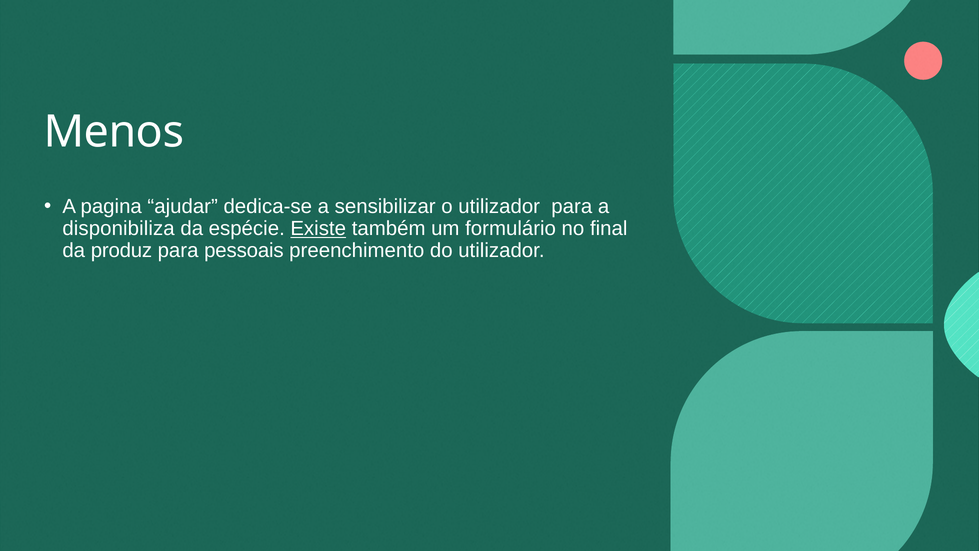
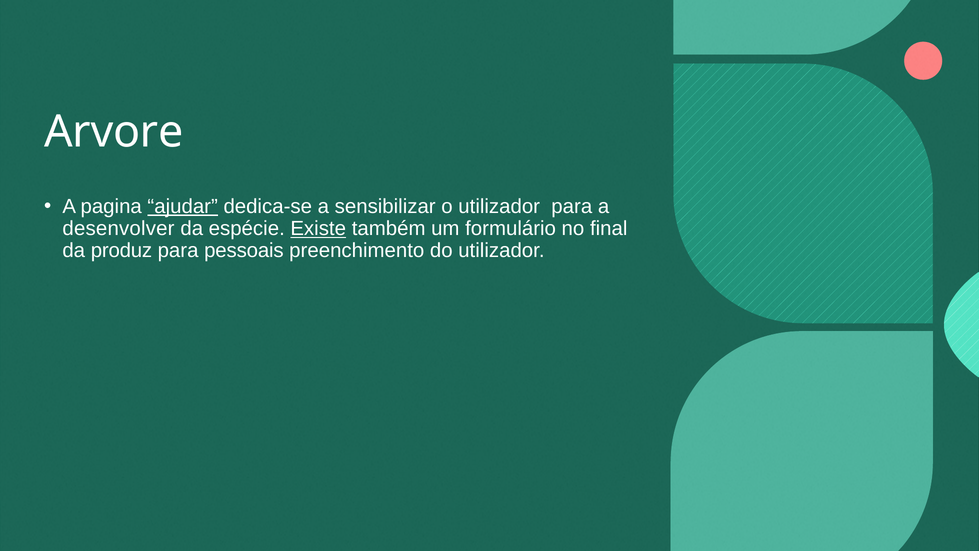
Menos: Menos -> Arvore
ajudar underline: none -> present
disponibiliza: disponibiliza -> desenvolver
